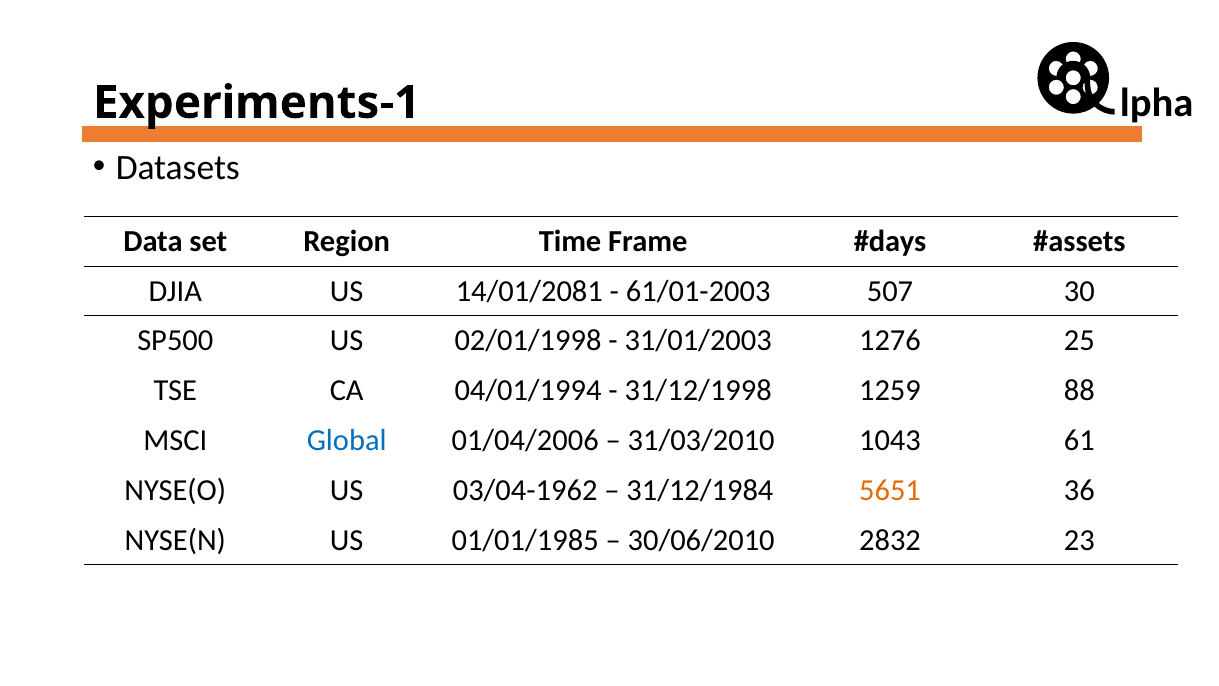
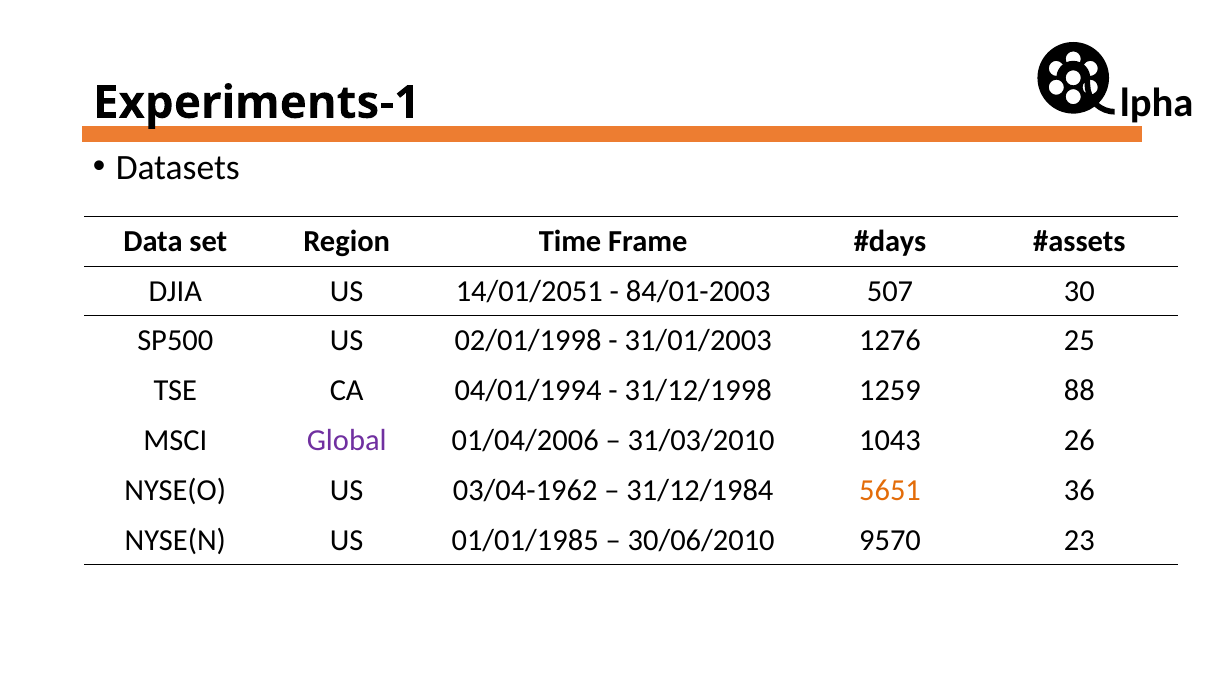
14/01/2081: 14/01/2081 -> 14/01/2051
61/01-2003: 61/01-2003 -> 84/01-2003
Global colour: blue -> purple
61: 61 -> 26
2832: 2832 -> 9570
